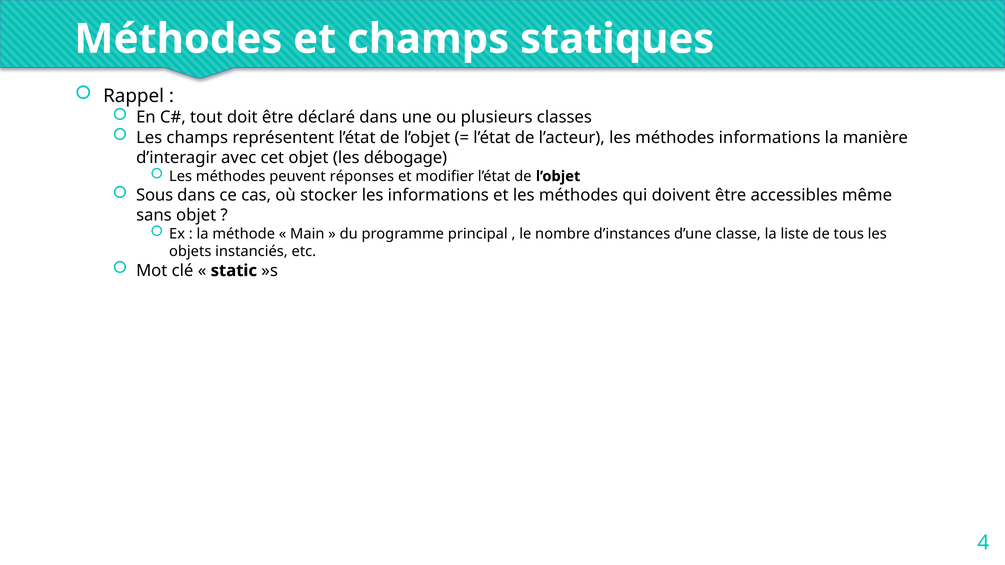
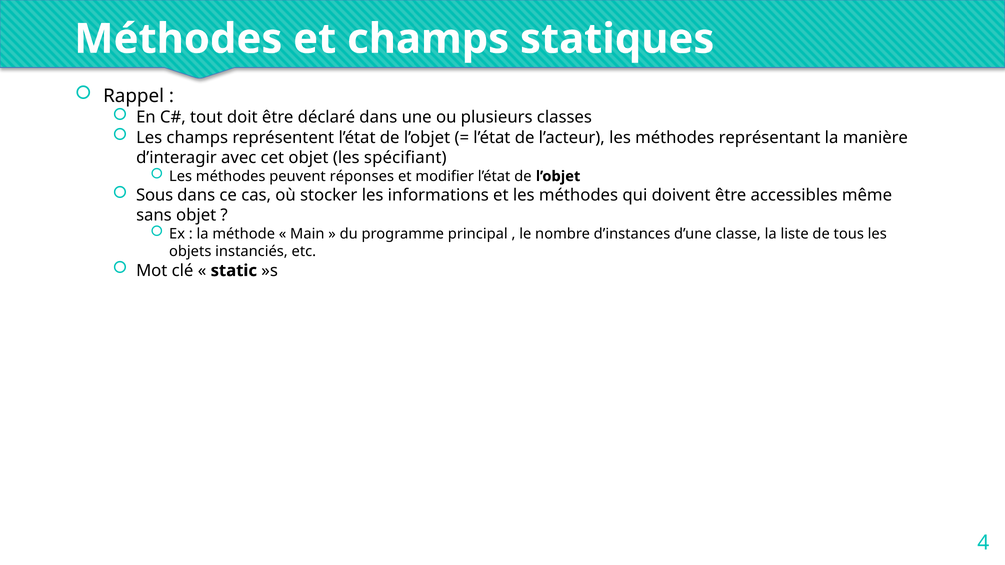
méthodes informations: informations -> représentant
débogage: débogage -> spécifiant
